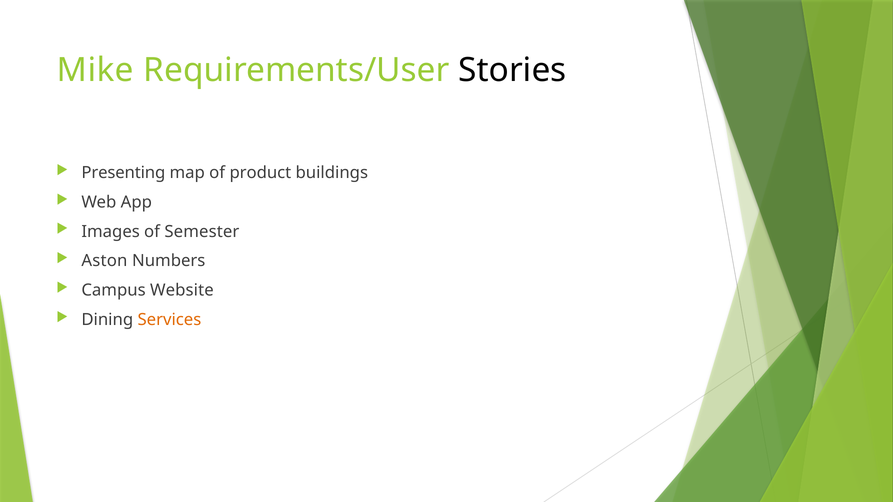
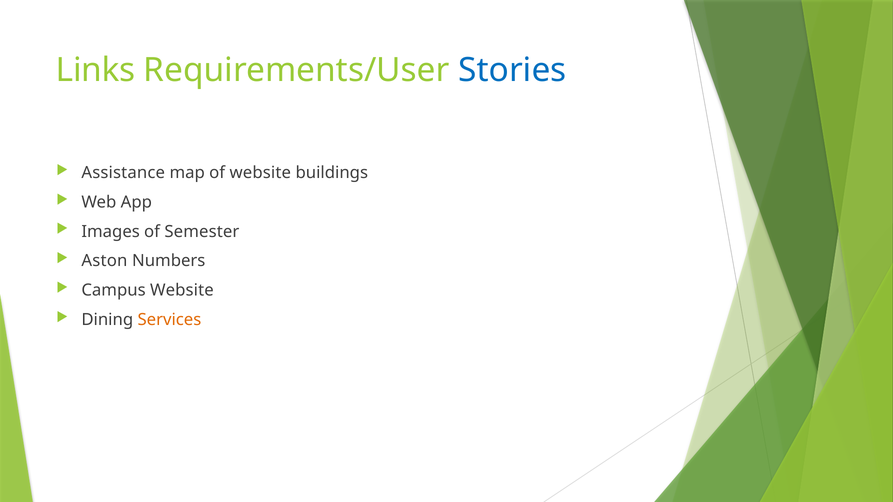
Mike: Mike -> Links
Stories colour: black -> blue
Presenting: Presenting -> Assistance
of product: product -> website
